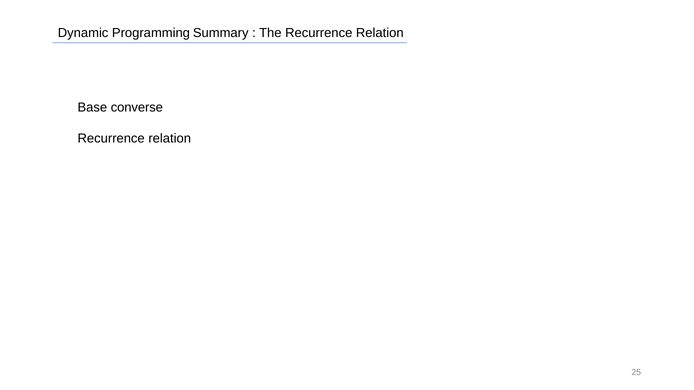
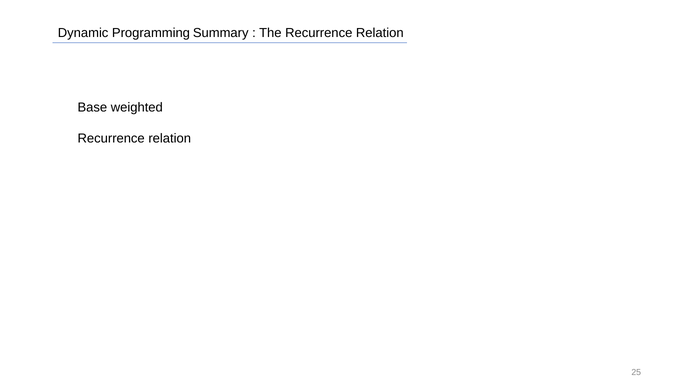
converse: converse -> weighted
